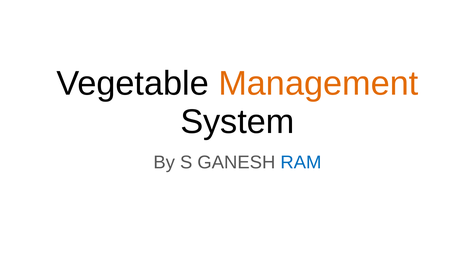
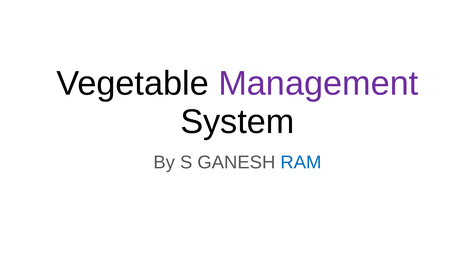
Management colour: orange -> purple
